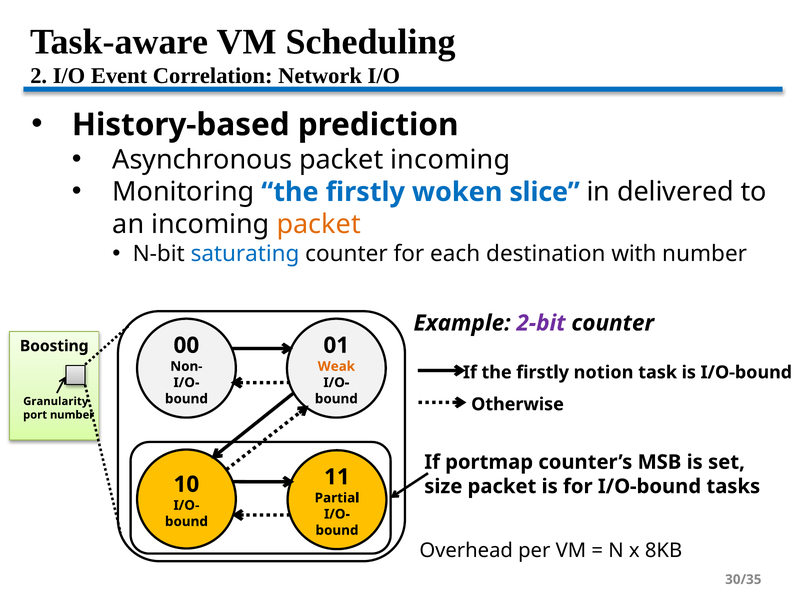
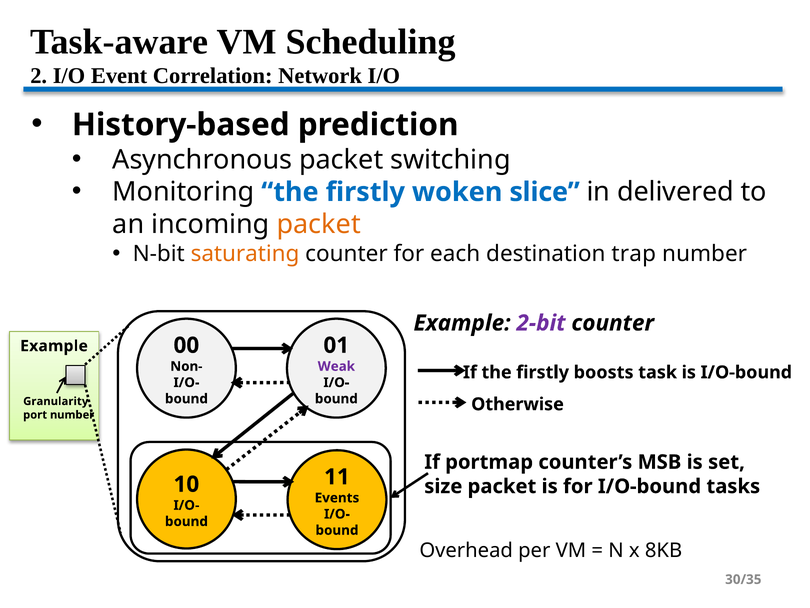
packet incoming: incoming -> switching
saturating colour: blue -> orange
with: with -> trap
Boosting at (54, 346): Boosting -> Example
Weak colour: orange -> purple
notion: notion -> boosts
Partial: Partial -> Events
